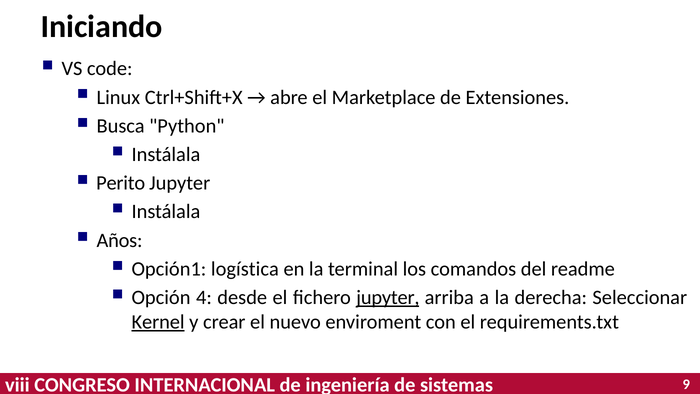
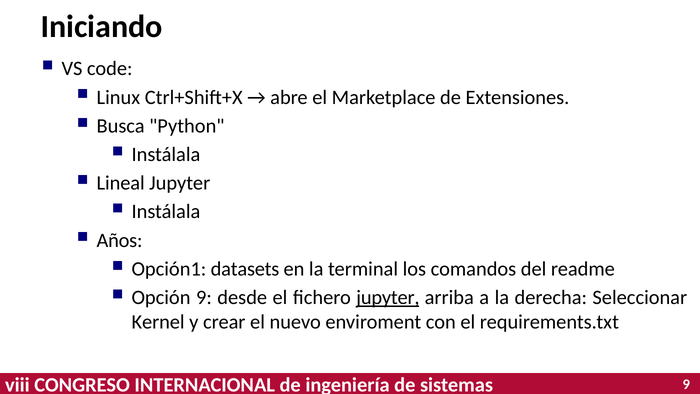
Perito: Perito -> Lineal
logística: logística -> datasets
Opción 4: 4 -> 9
Kernel underline: present -> none
